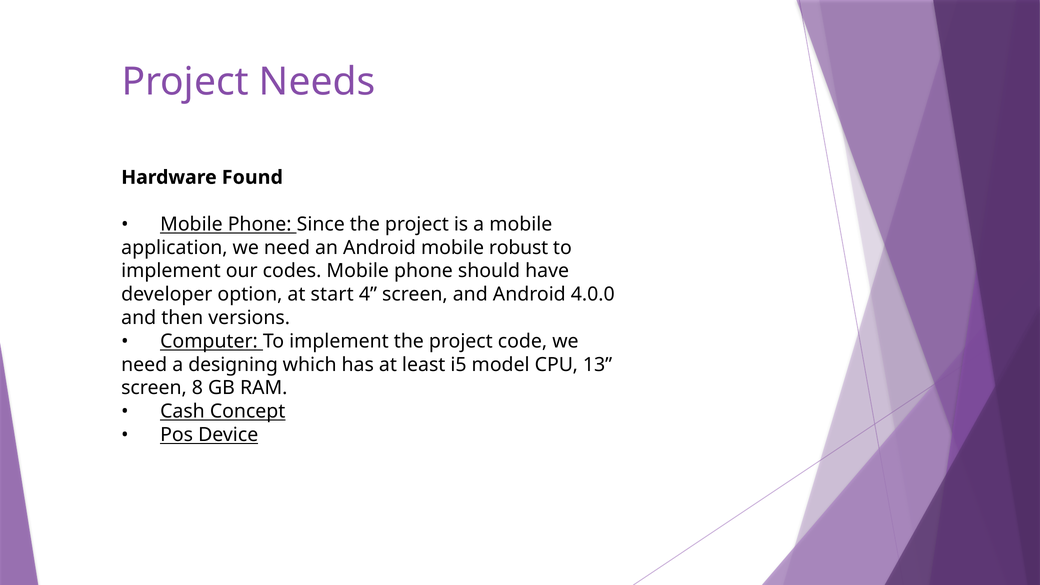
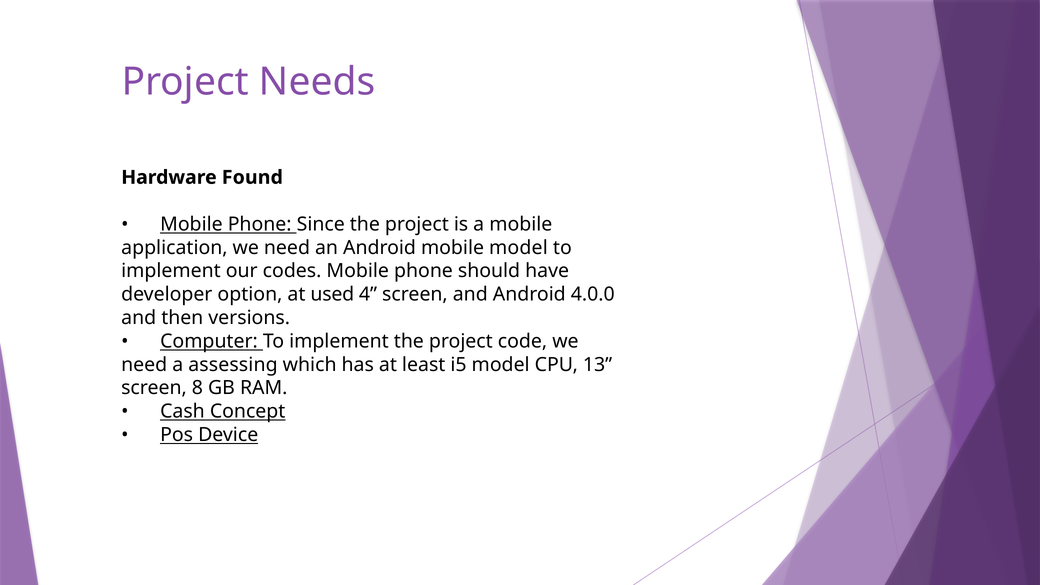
mobile robust: robust -> model
start: start -> used
designing: designing -> assessing
